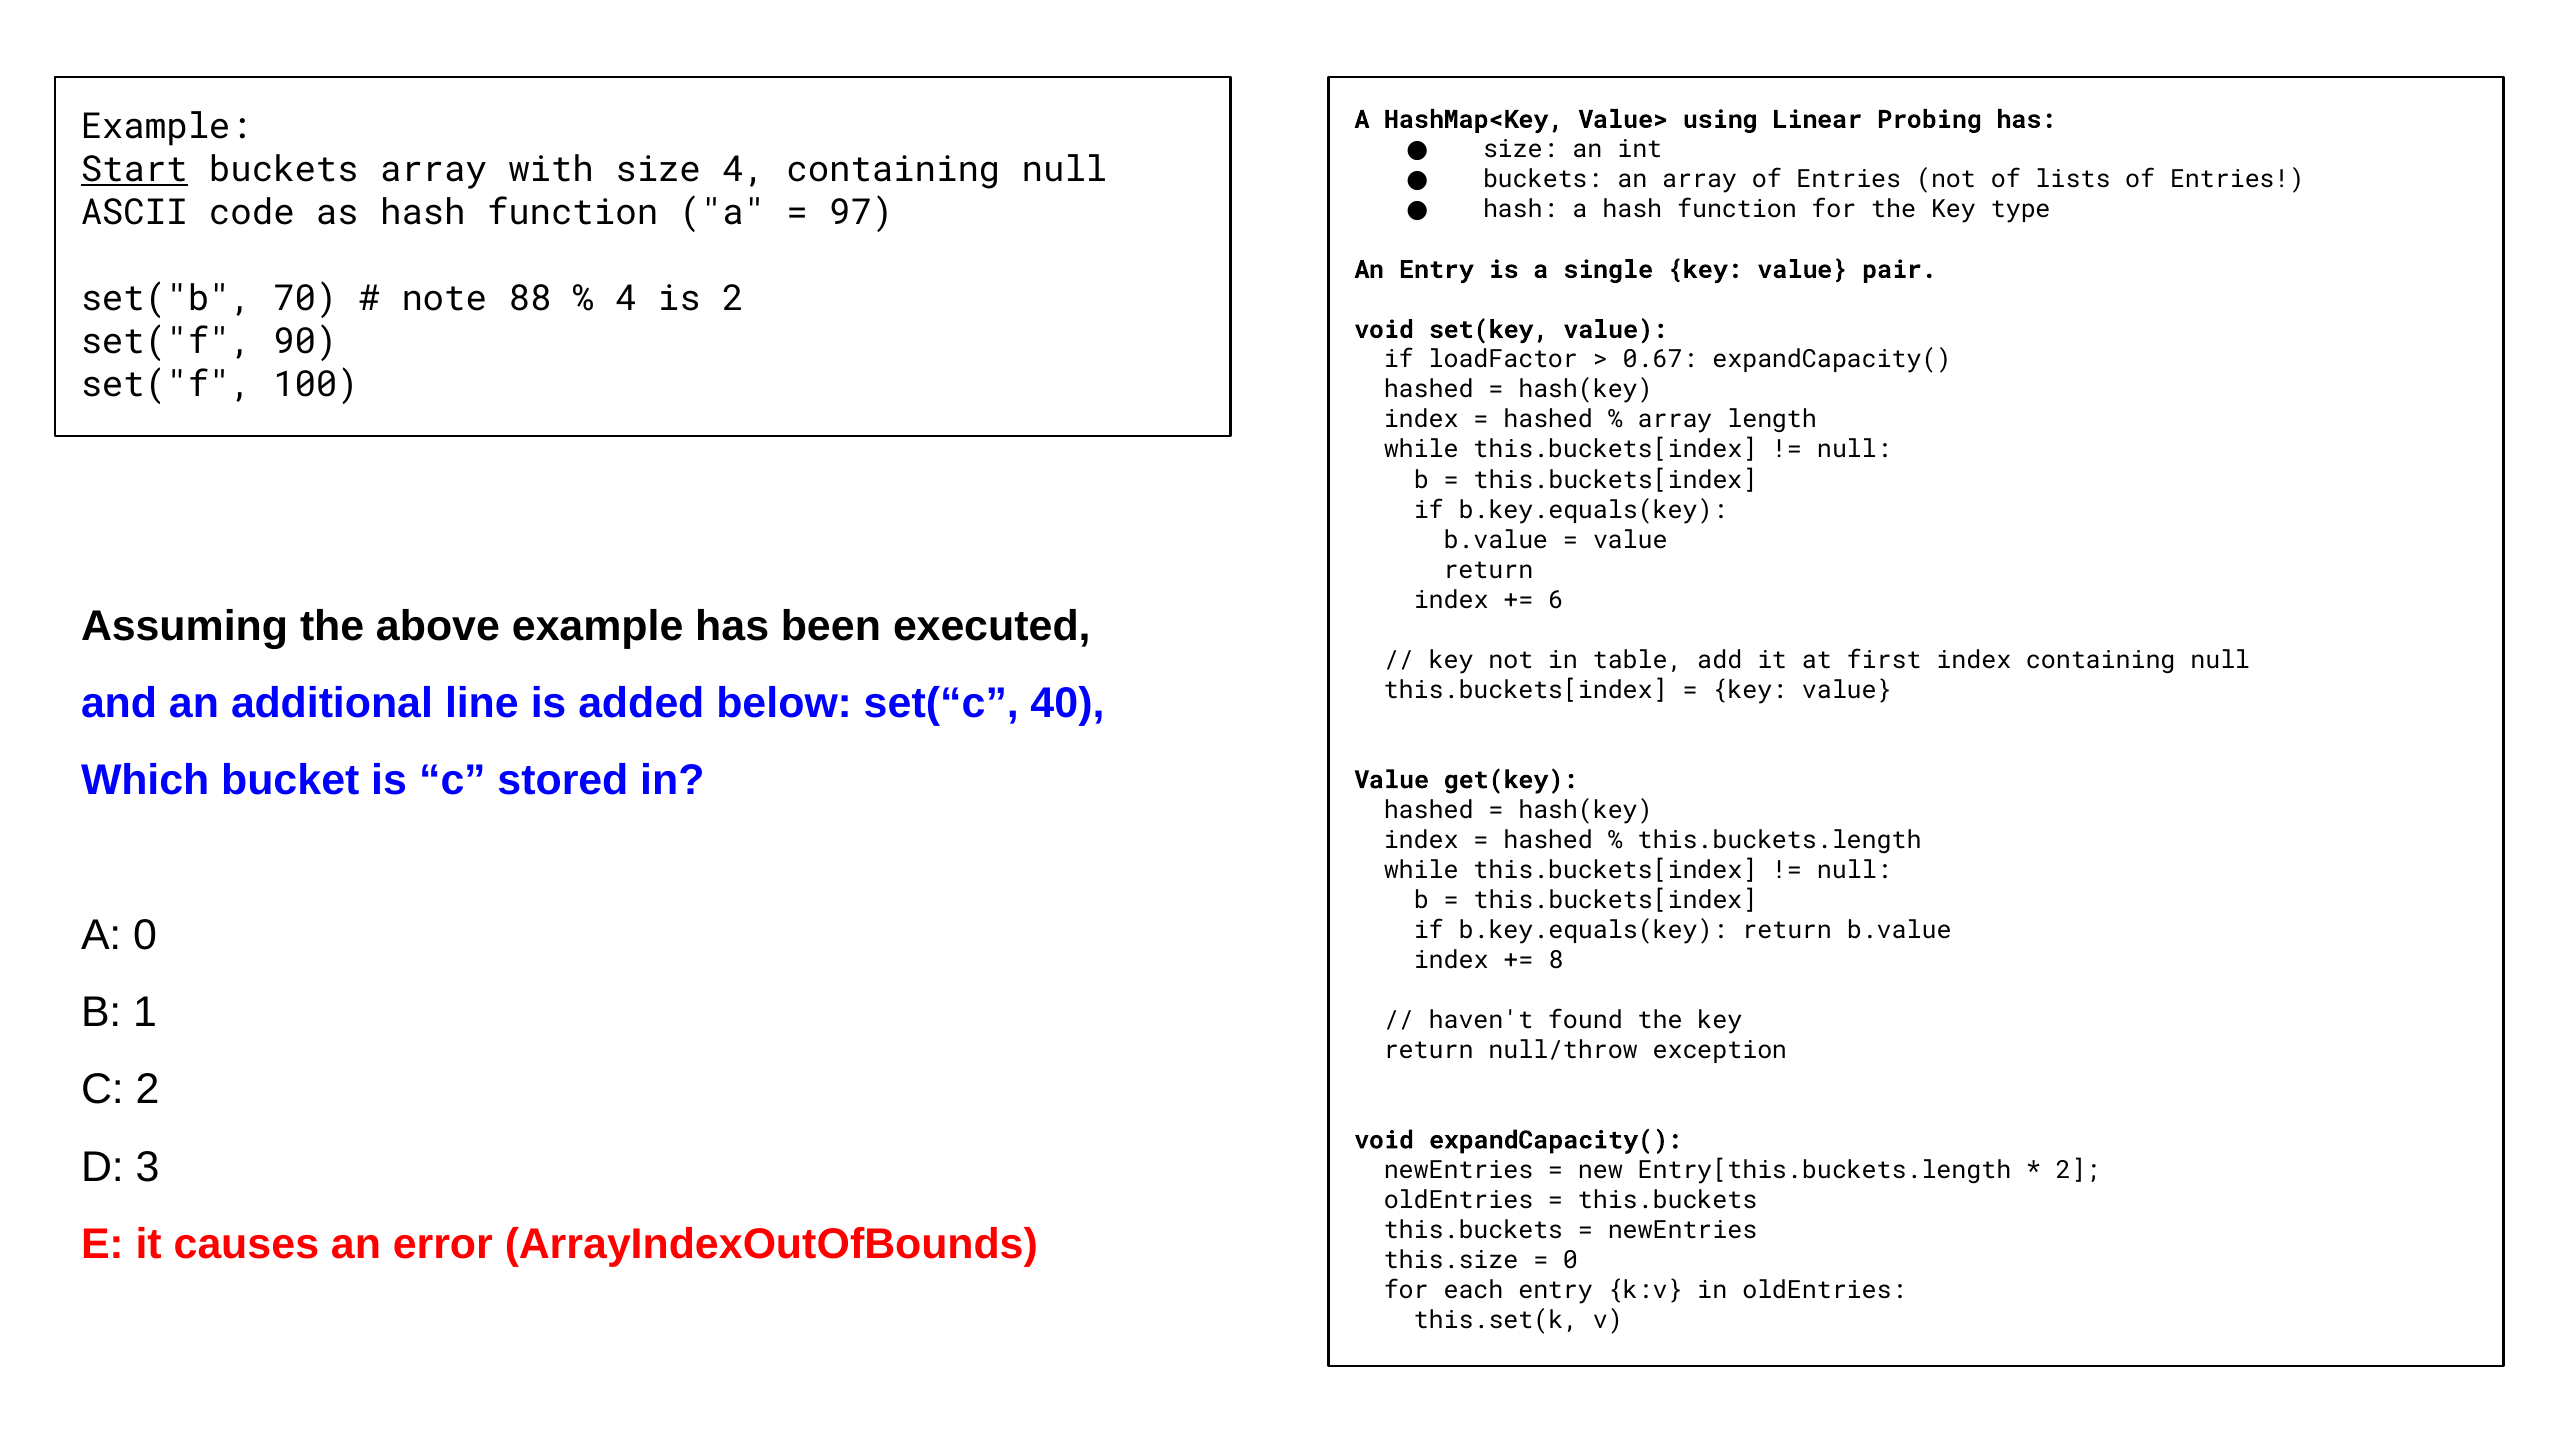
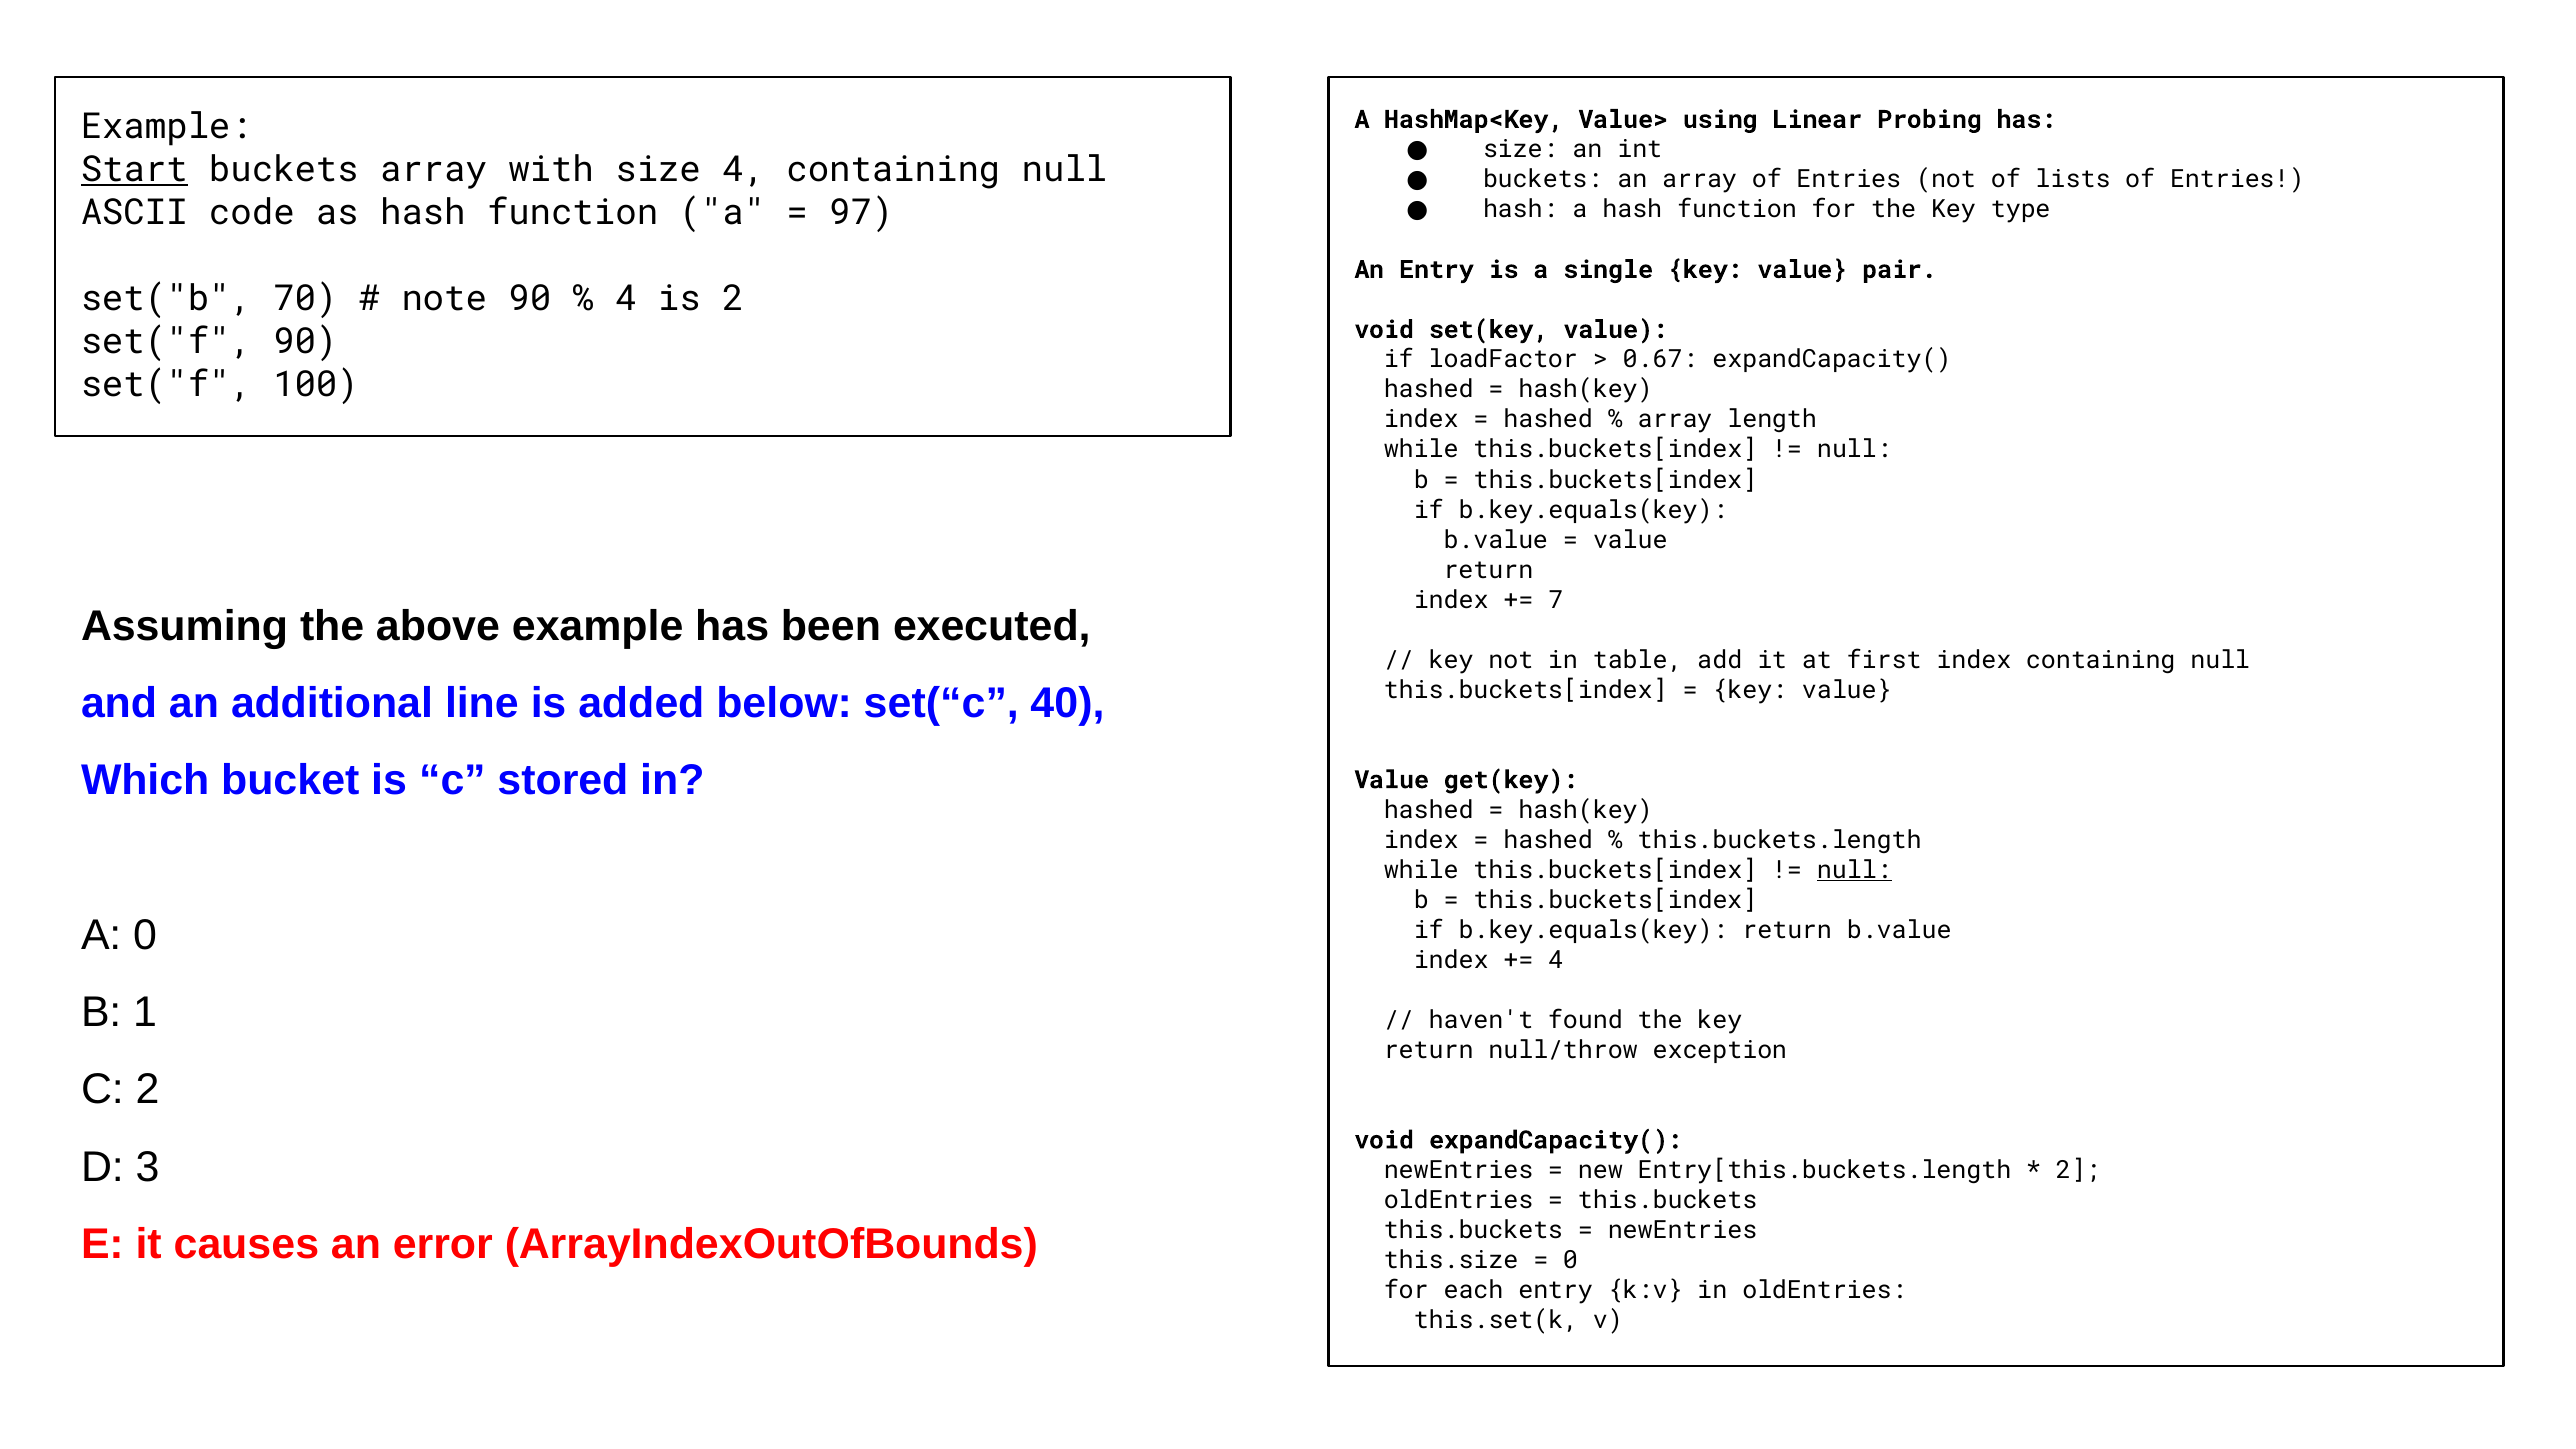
note 88: 88 -> 90
6: 6 -> 7
null at (1854, 870) underline: none -> present
8 at (1556, 960): 8 -> 4
